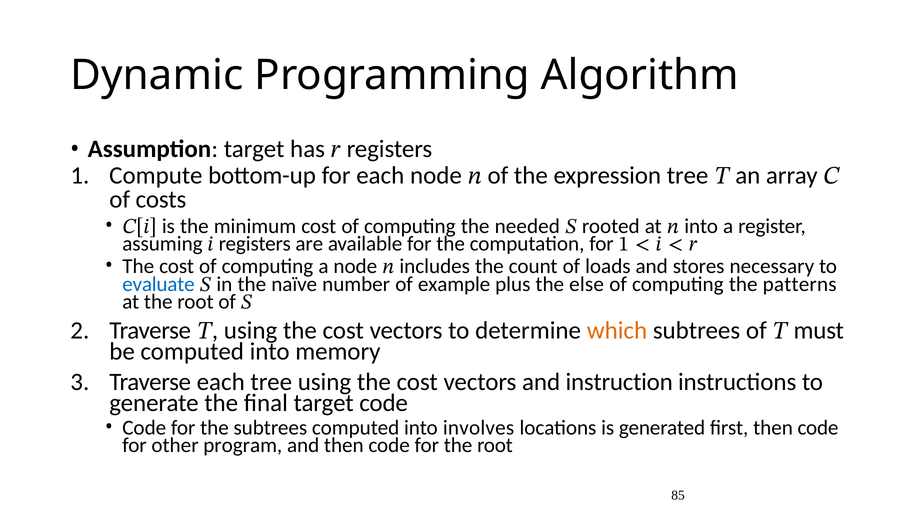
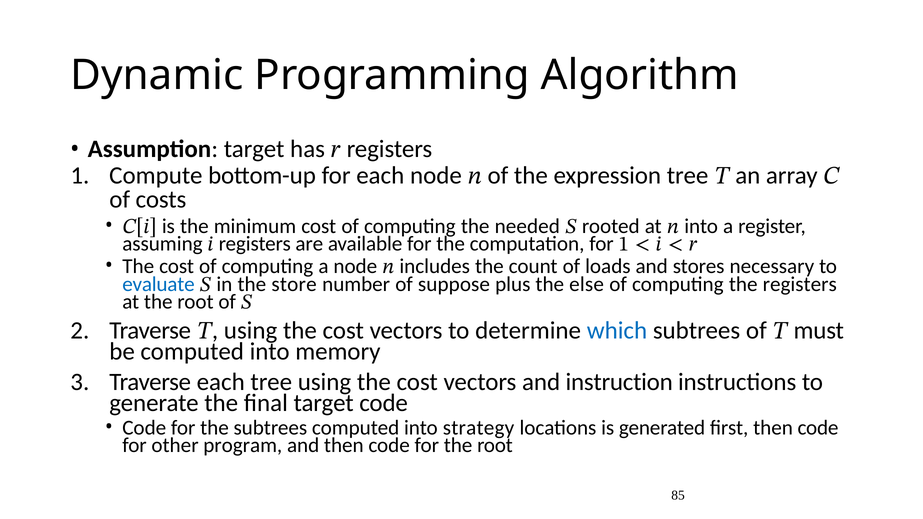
naïve: naïve -> store
example: example -> suppose
the patterns: patterns -> registers
which colour: orange -> blue
involves: involves -> strategy
